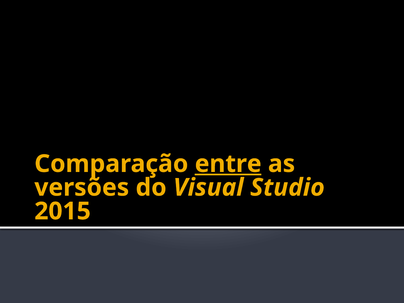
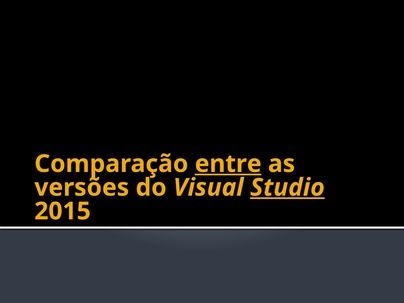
Studio underline: none -> present
